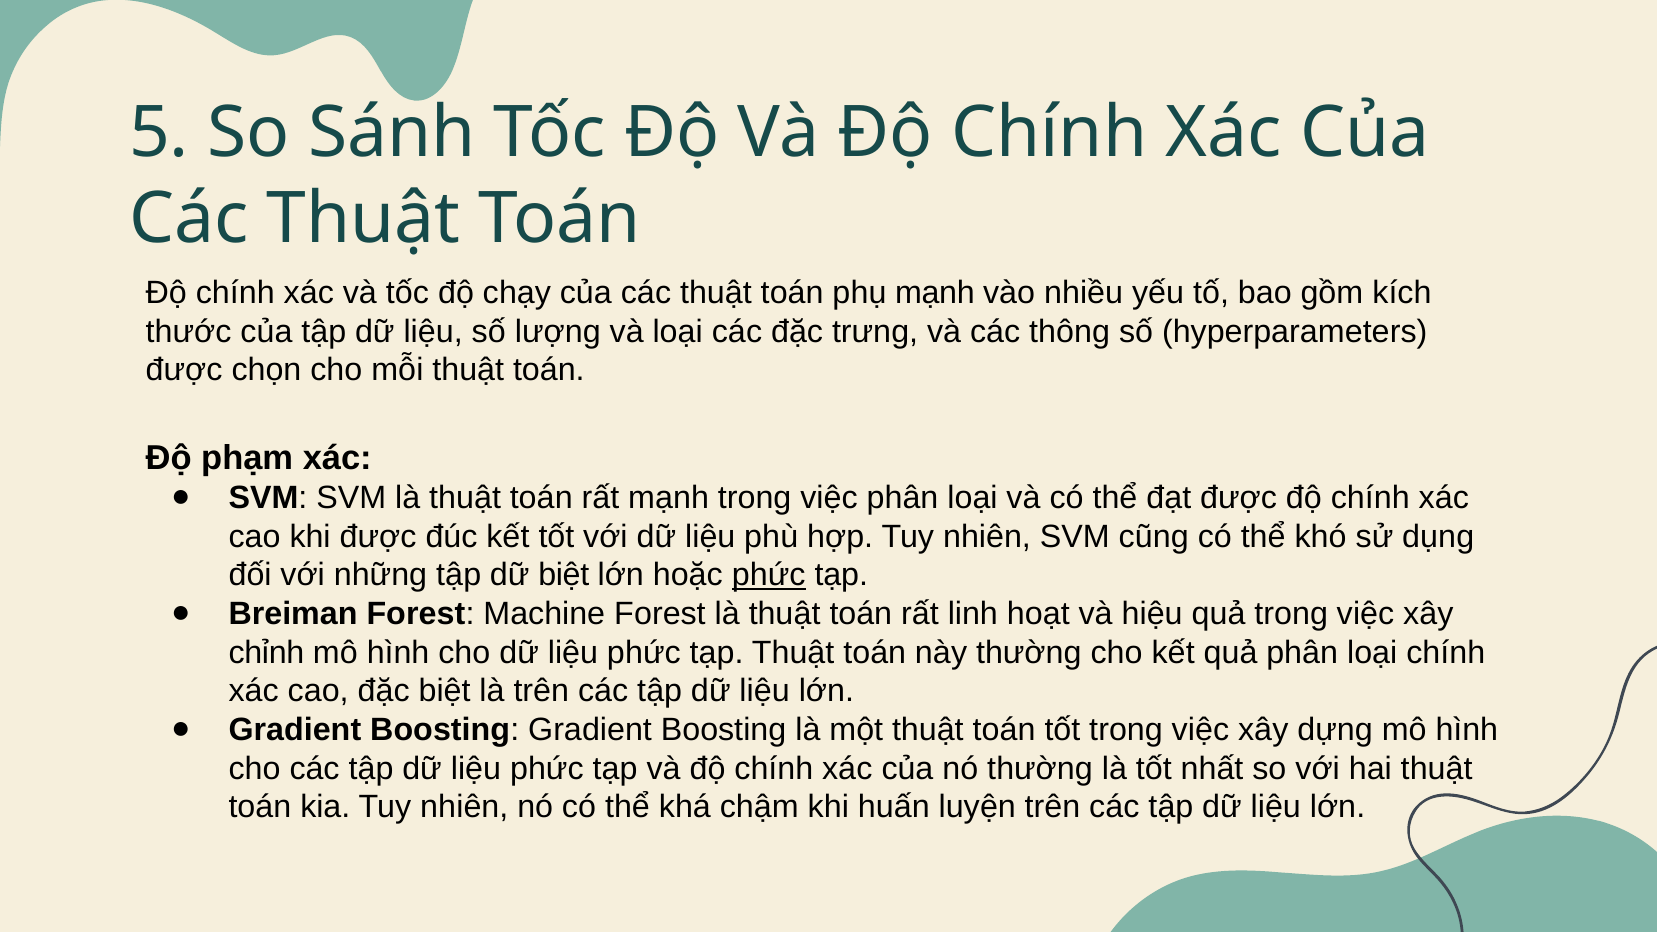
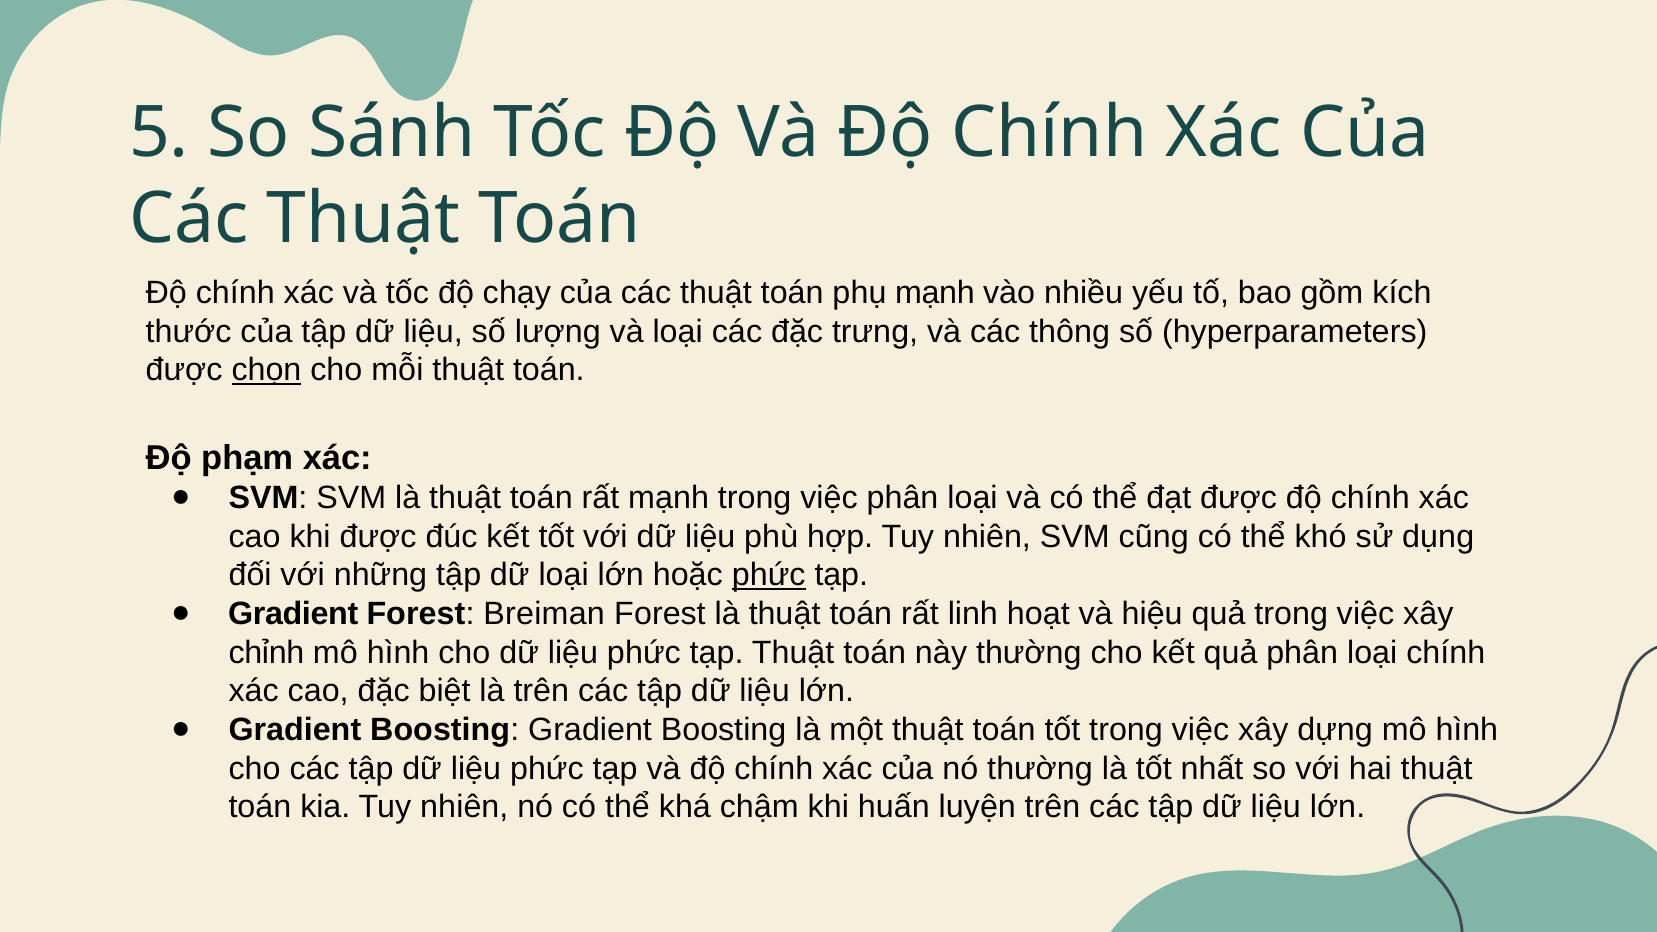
chọn underline: none -> present
dữ biệt: biệt -> loại
Breiman at (293, 614): Breiman -> Gradient
Machine: Machine -> Breiman
